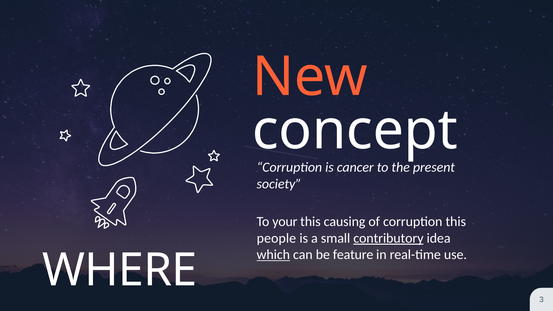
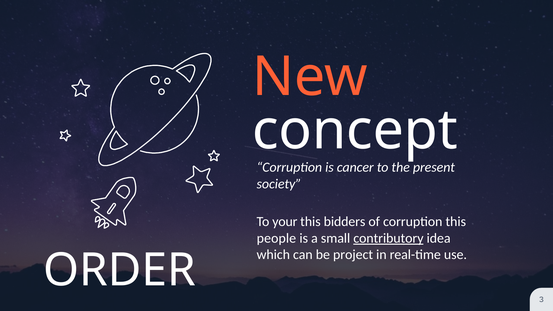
causing: causing -> bidders
which underline: present -> none
feature: feature -> project
WHERE: WHERE -> ORDER
